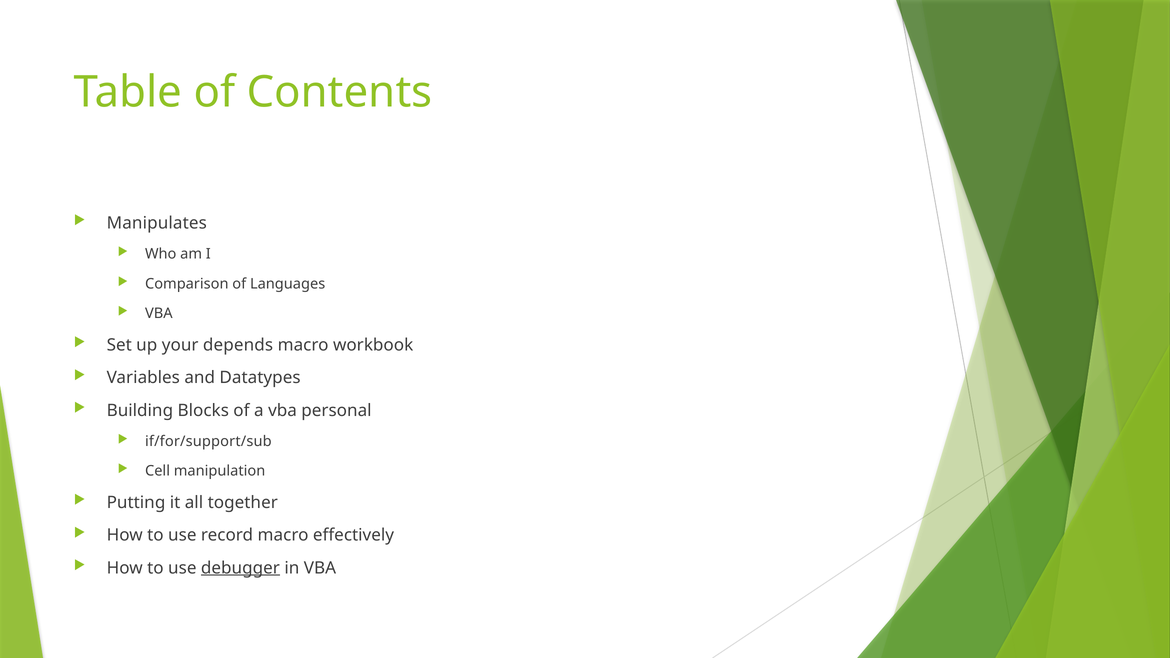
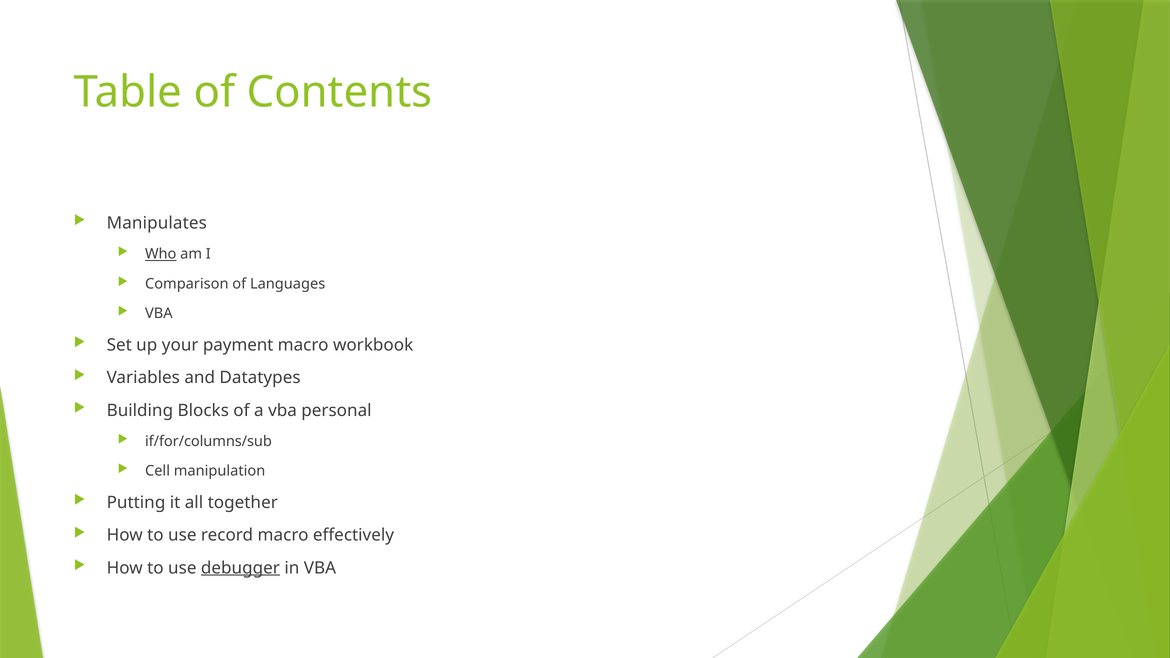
Who underline: none -> present
depends: depends -> payment
if/for/support/sub: if/for/support/sub -> if/for/columns/sub
